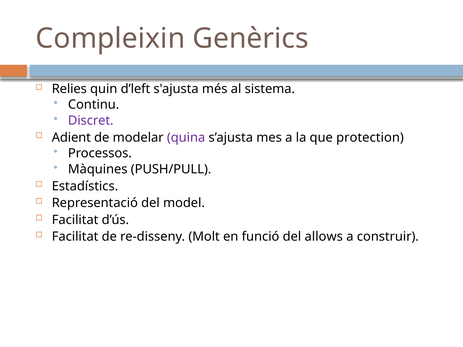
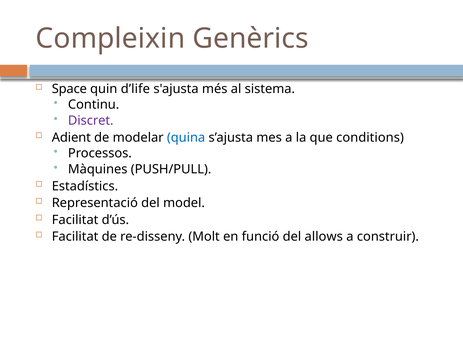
Relies: Relies -> Space
d’left: d’left -> d’life
quina colour: purple -> blue
protection: protection -> conditions
